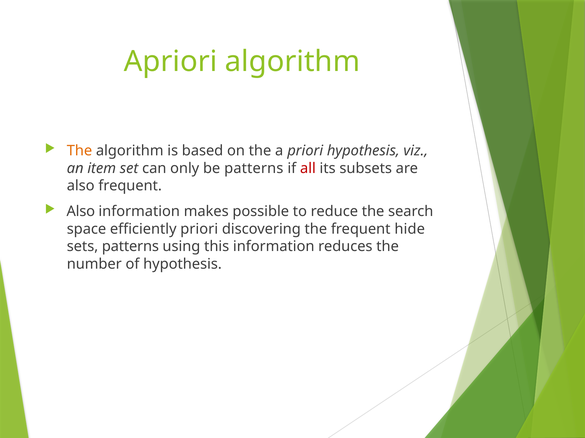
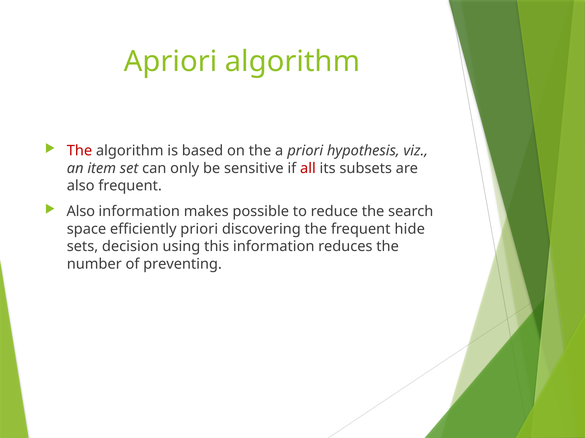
The at (79, 151) colour: orange -> red
be patterns: patterns -> sensitive
sets patterns: patterns -> decision
of hypothesis: hypothesis -> preventing
